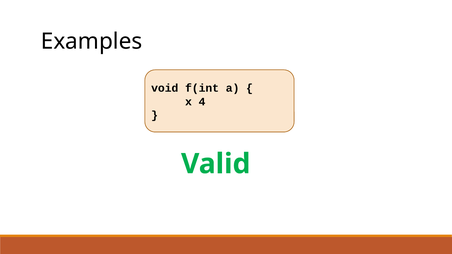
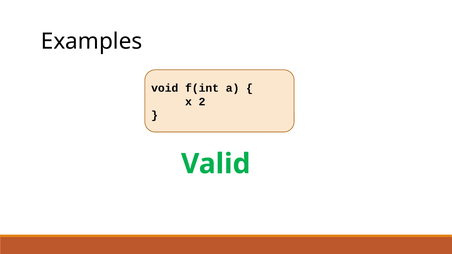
4: 4 -> 2
